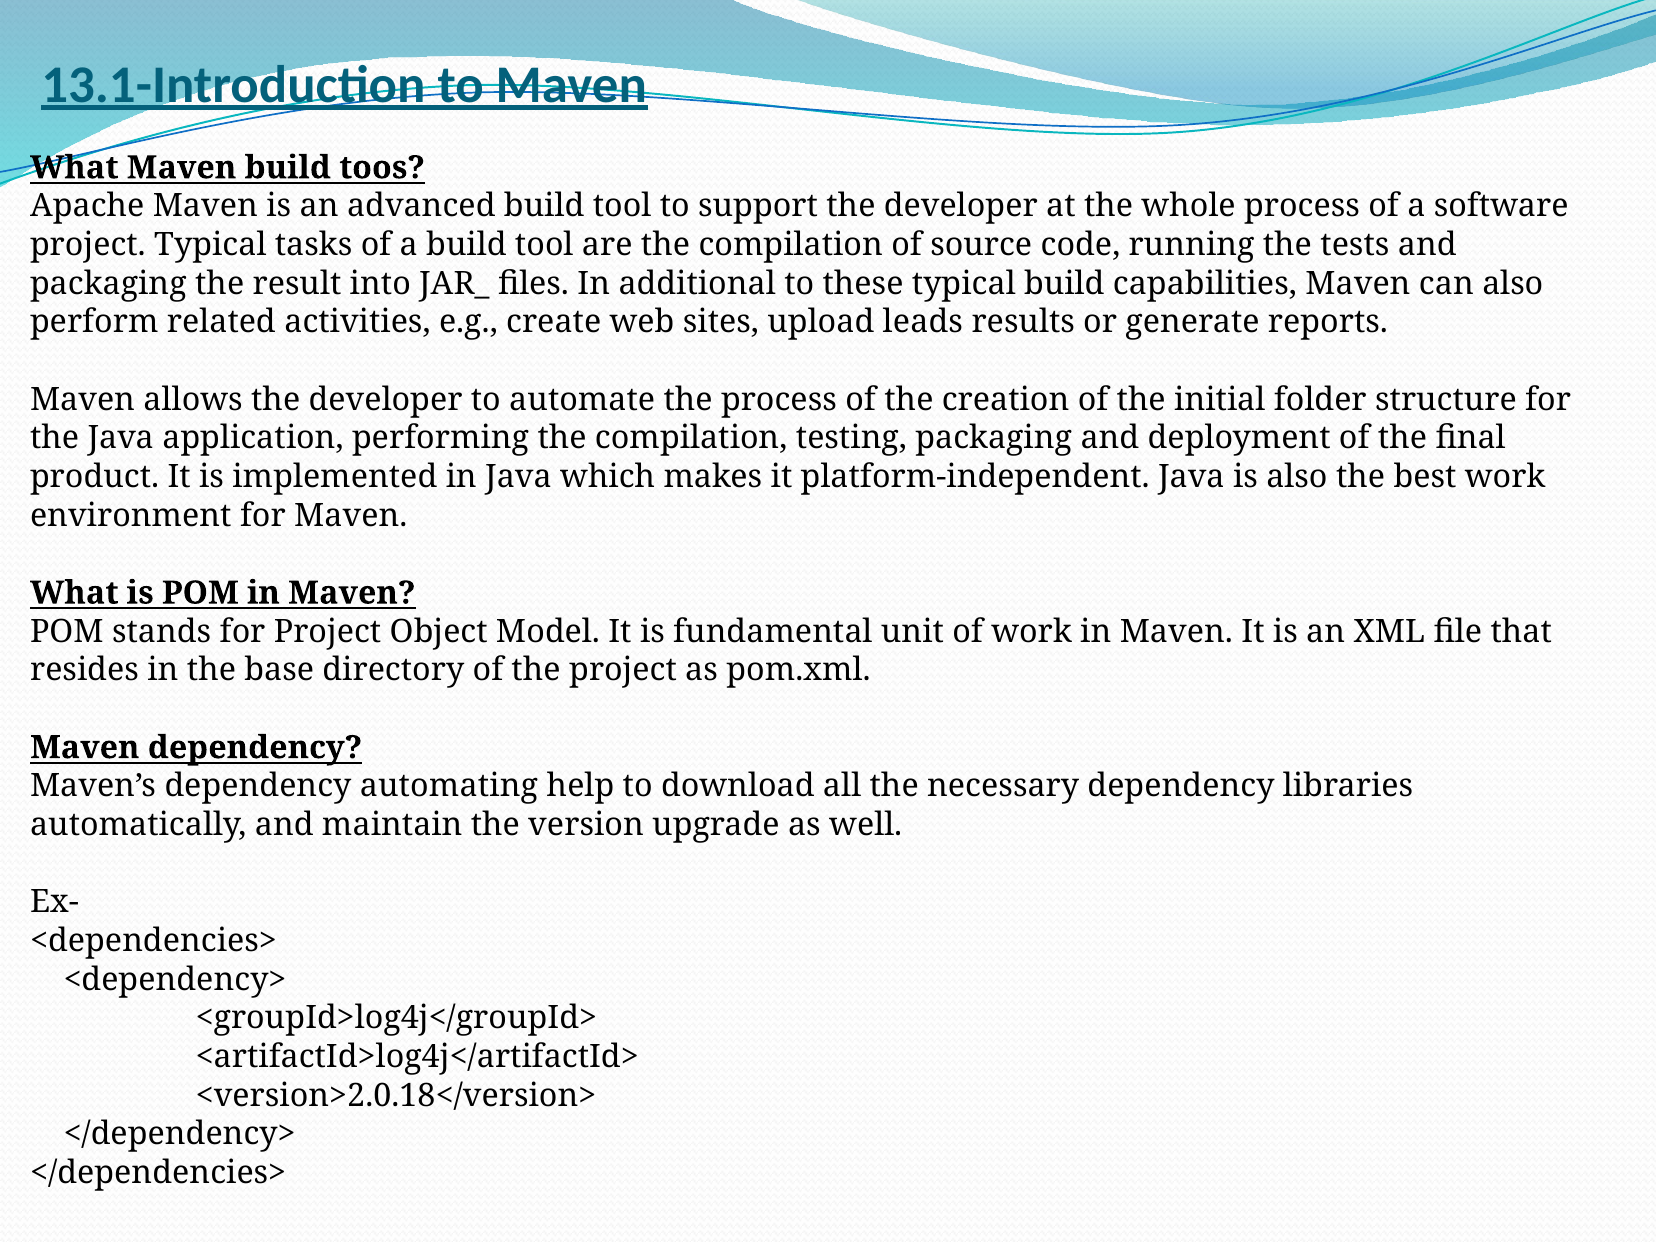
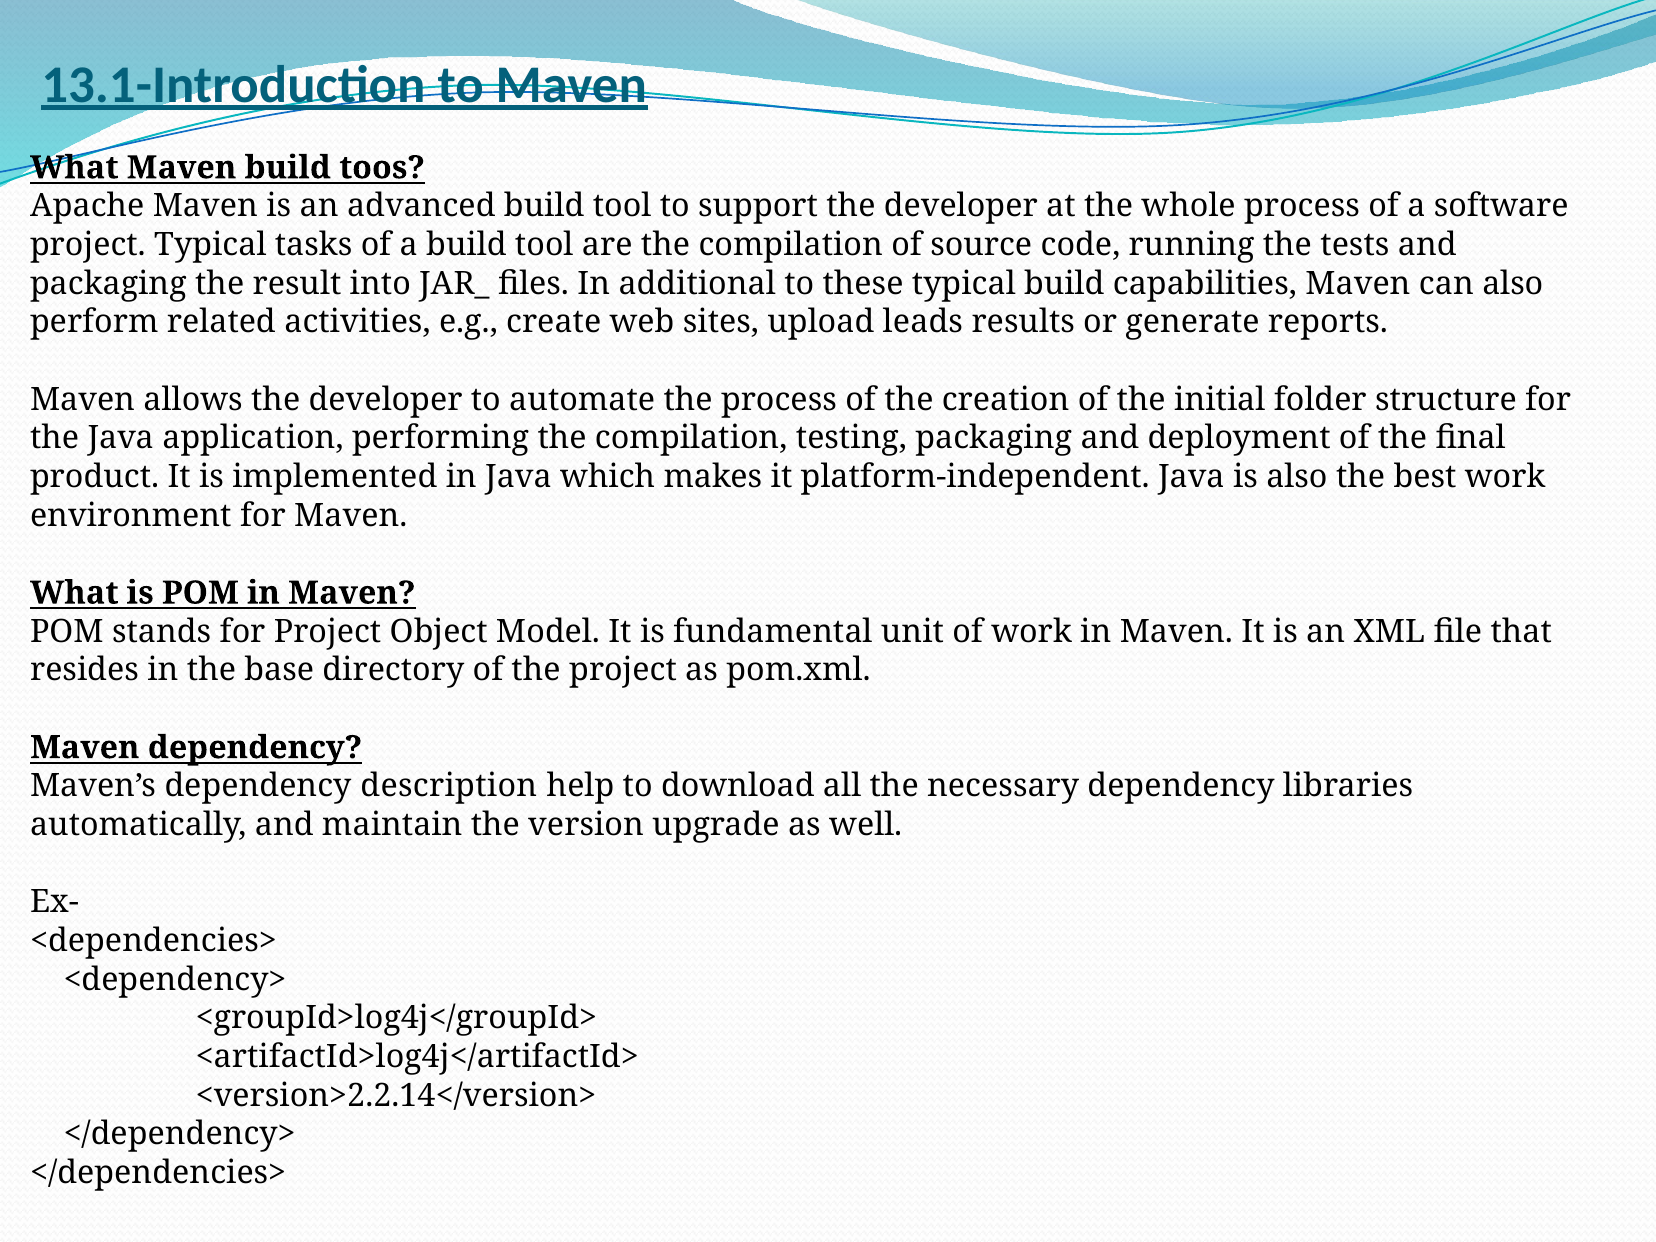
automating: automating -> description
<version>2.0.18</version>: <version>2.0.18</version> -> <version>2.2.14</version>
